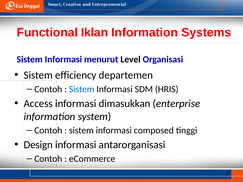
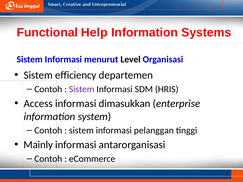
Iklan: Iklan -> Help
Sistem at (82, 89) colour: blue -> purple
composed: composed -> pelanggan
Design: Design -> Mainly
